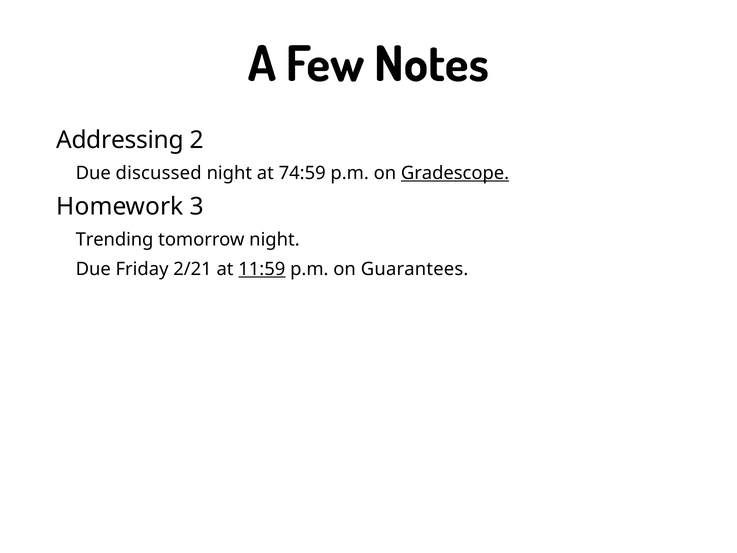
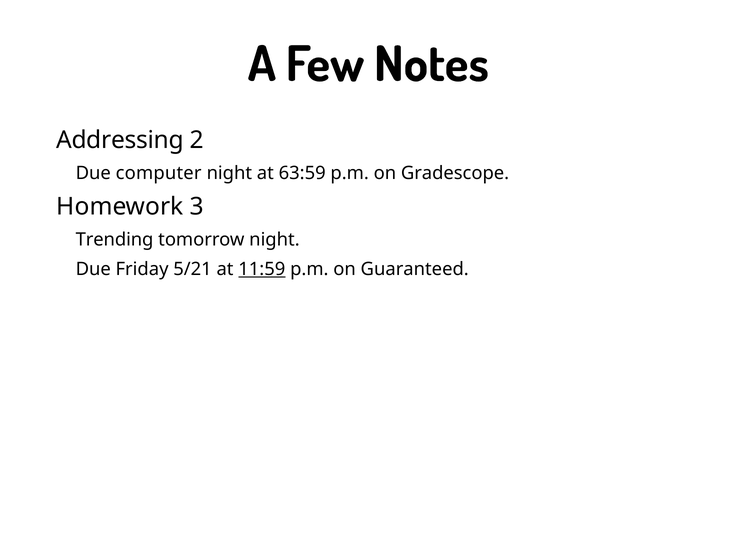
discussed: discussed -> computer
74:59: 74:59 -> 63:59
Gradescope underline: present -> none
2/21: 2/21 -> 5/21
Guarantees: Guarantees -> Guaranteed
